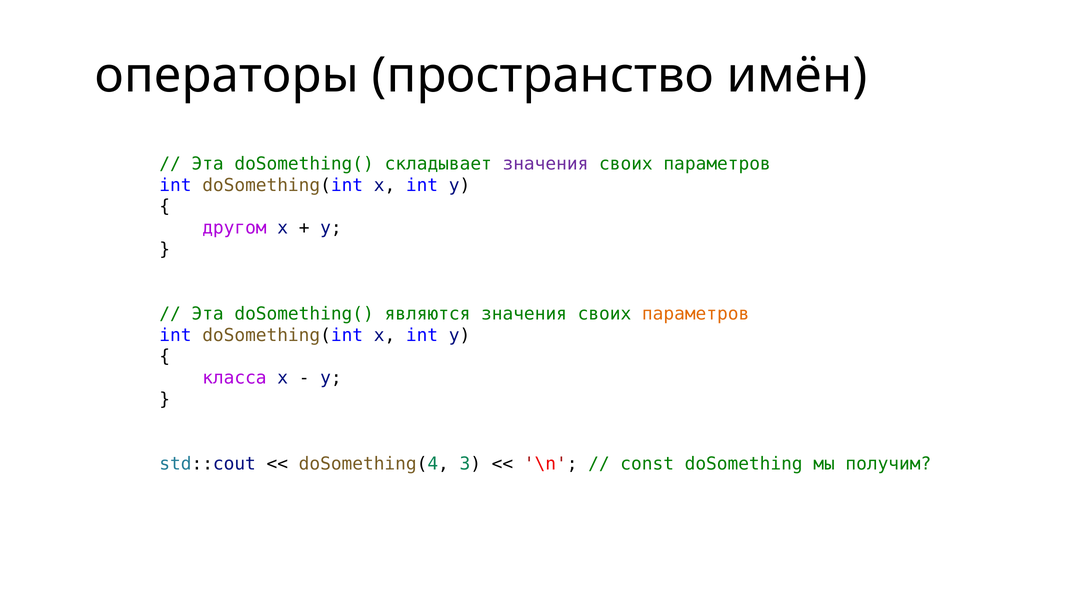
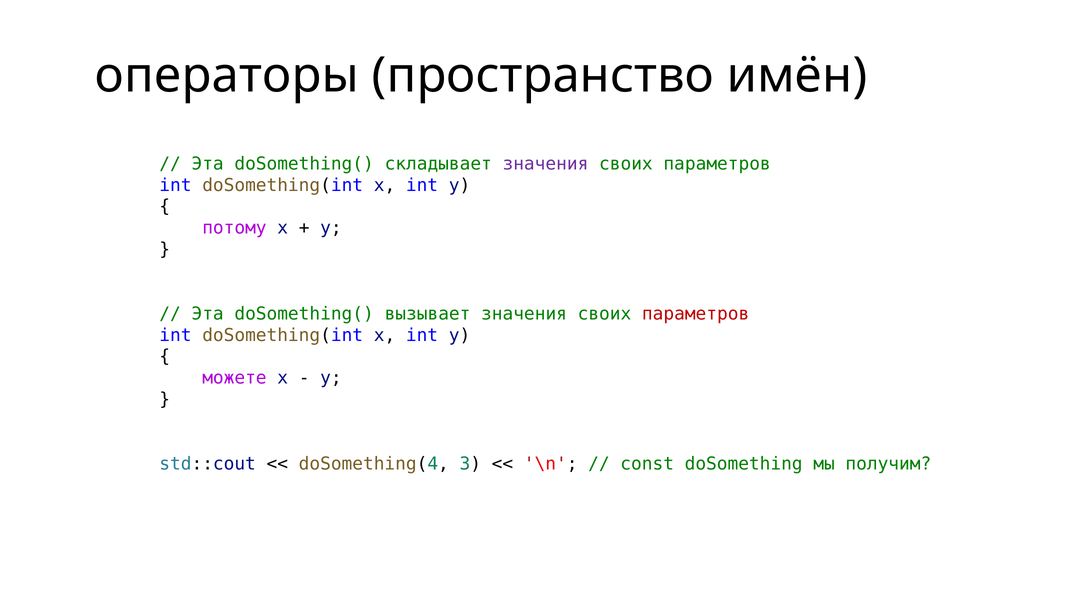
другом: другом -> потому
являются: являются -> вызывает
параметров at (696, 314) colour: orange -> red
класса: класса -> можете
